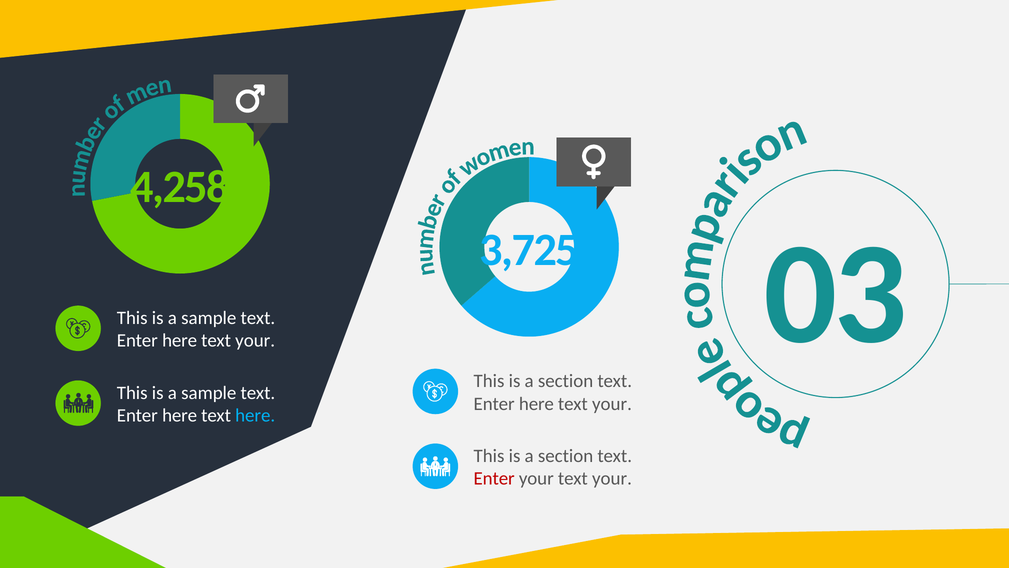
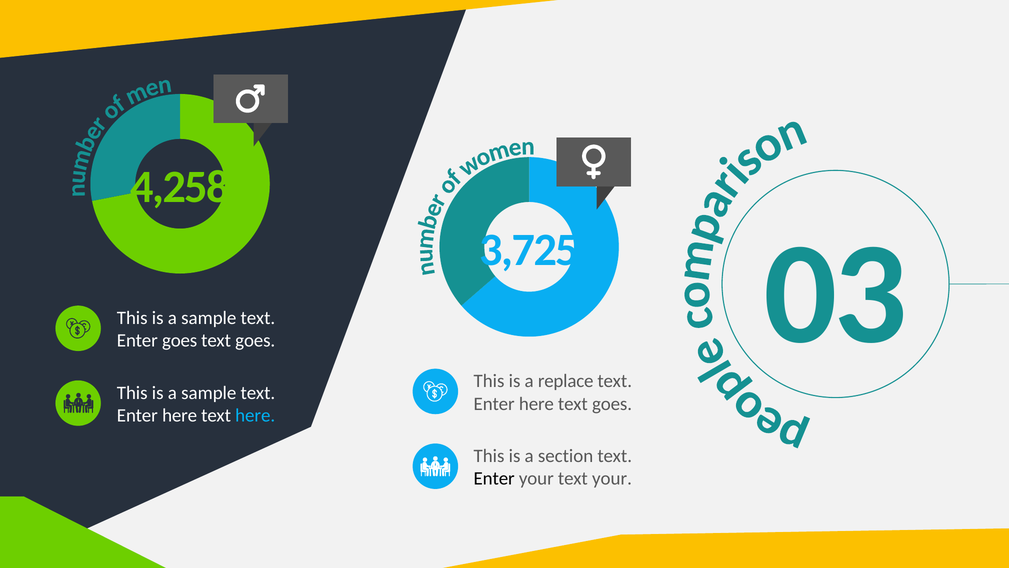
here at (180, 340): here -> goes
your at (255, 340): your -> goes
section at (566, 381): section -> replace
your at (612, 403): your -> goes
Enter at (494, 478) colour: red -> black
